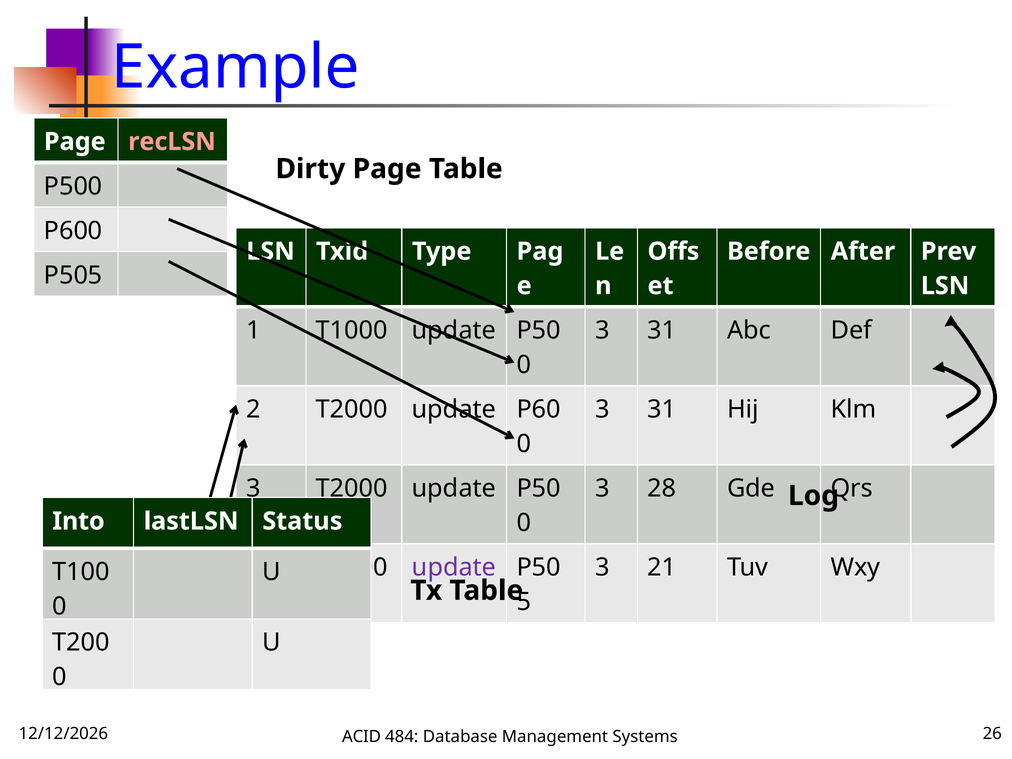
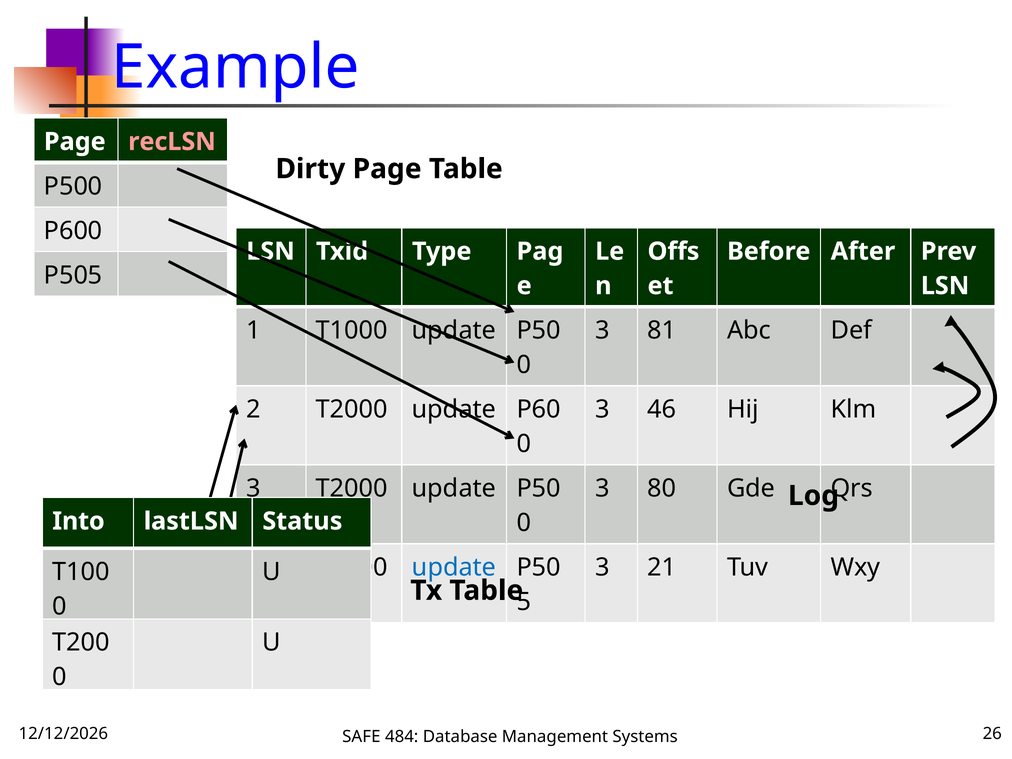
31 at (662, 330): 31 -> 81
31 at (662, 409): 31 -> 46
28: 28 -> 80
update at (454, 567) colour: purple -> blue
ACID: ACID -> SAFE
